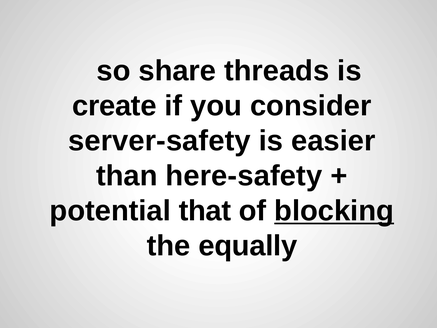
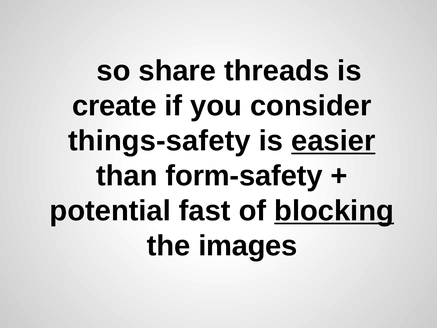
server-safety: server-safety -> things-safety
easier underline: none -> present
here-safety: here-safety -> form-safety
that: that -> fast
equally: equally -> images
